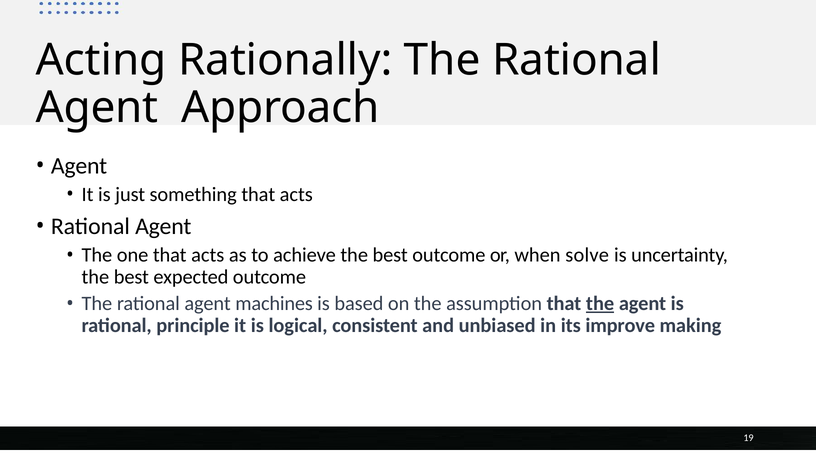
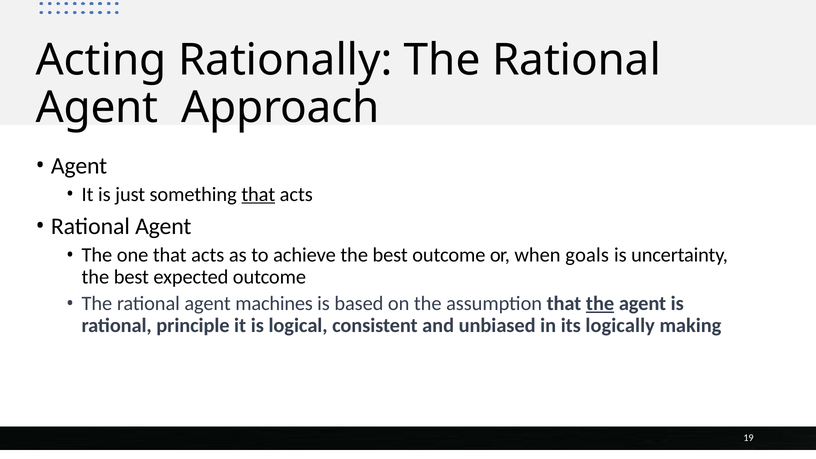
that at (258, 194) underline: none -> present
solve: solve -> goals
improve: improve -> logically
